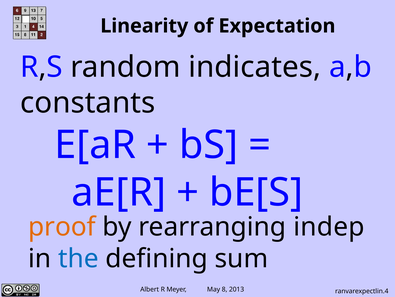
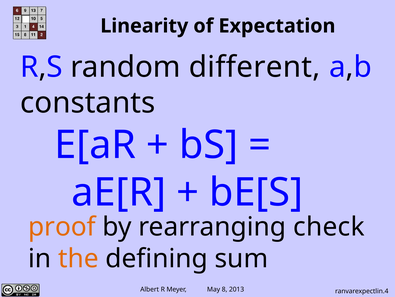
indicates: indicates -> different
indep: indep -> check
the colour: blue -> orange
